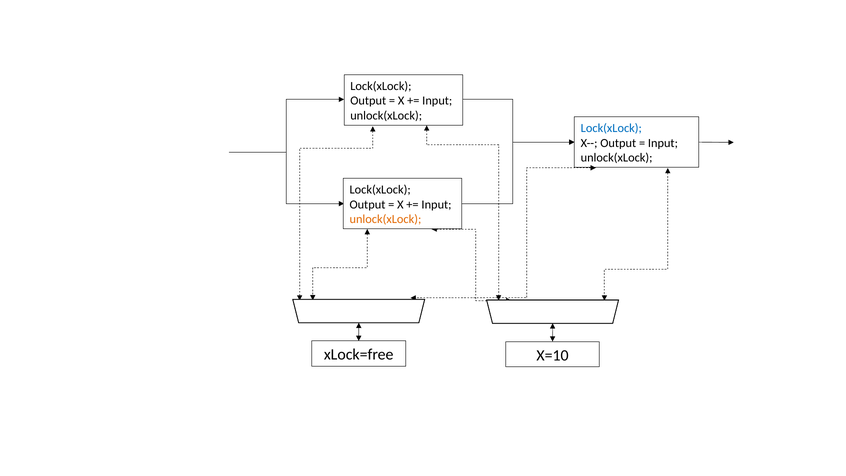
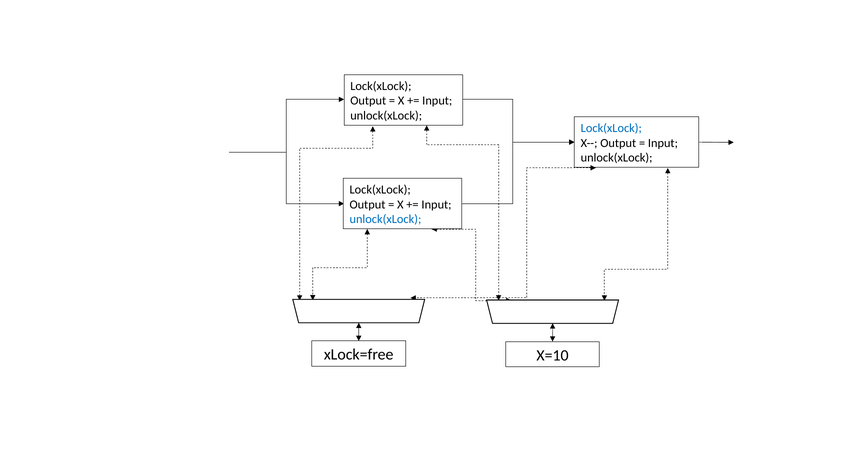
unlock(xLock at (385, 219) colour: orange -> blue
